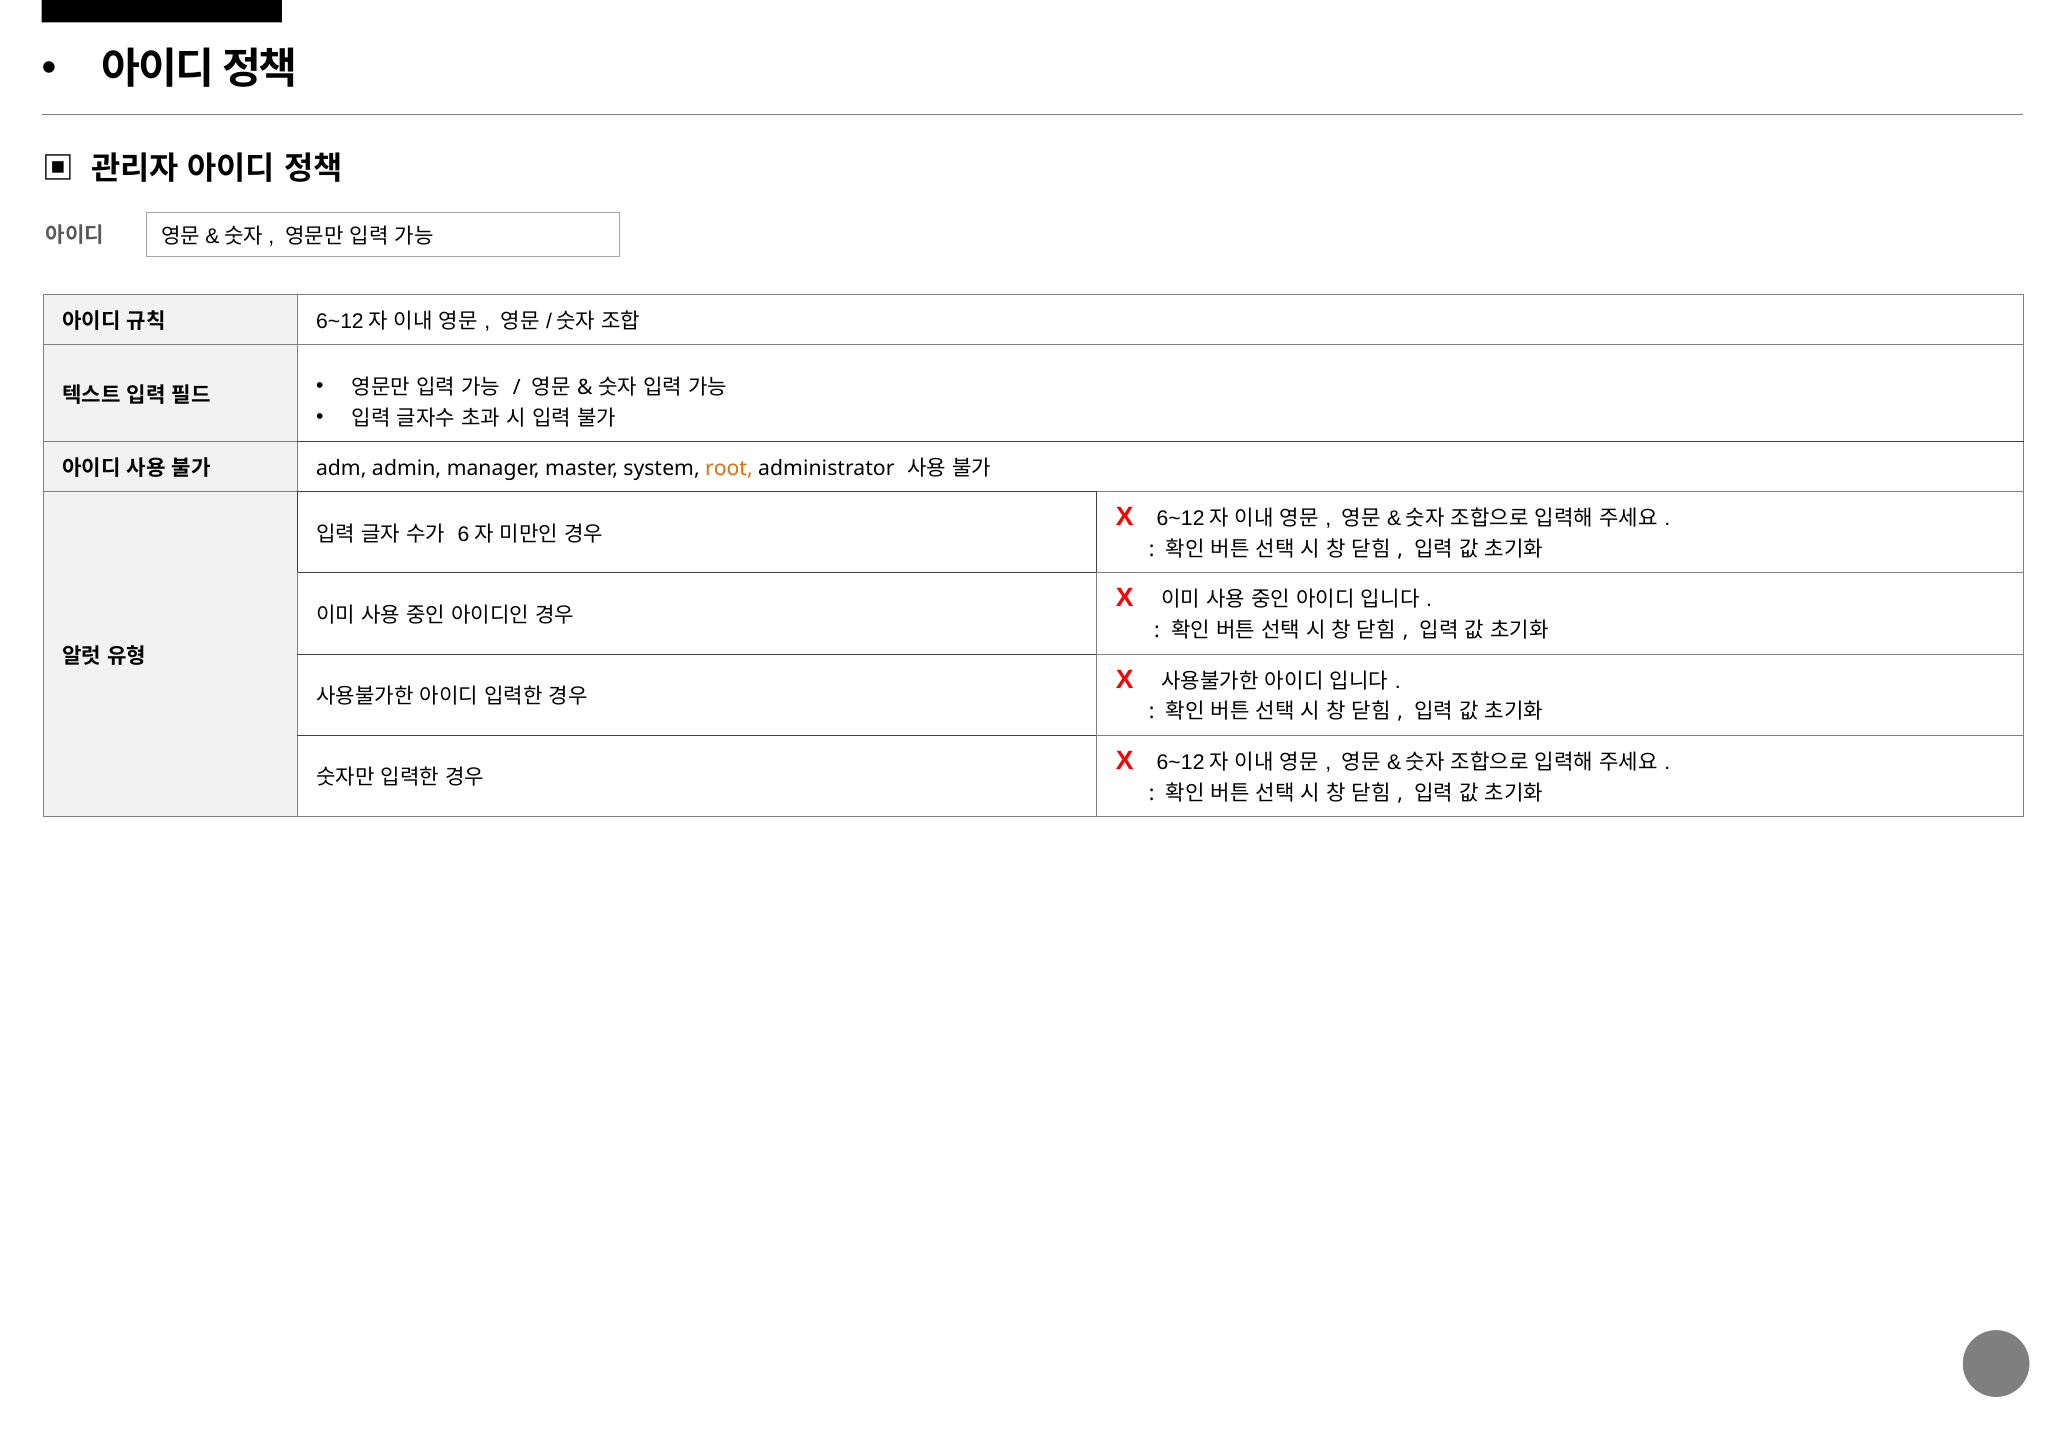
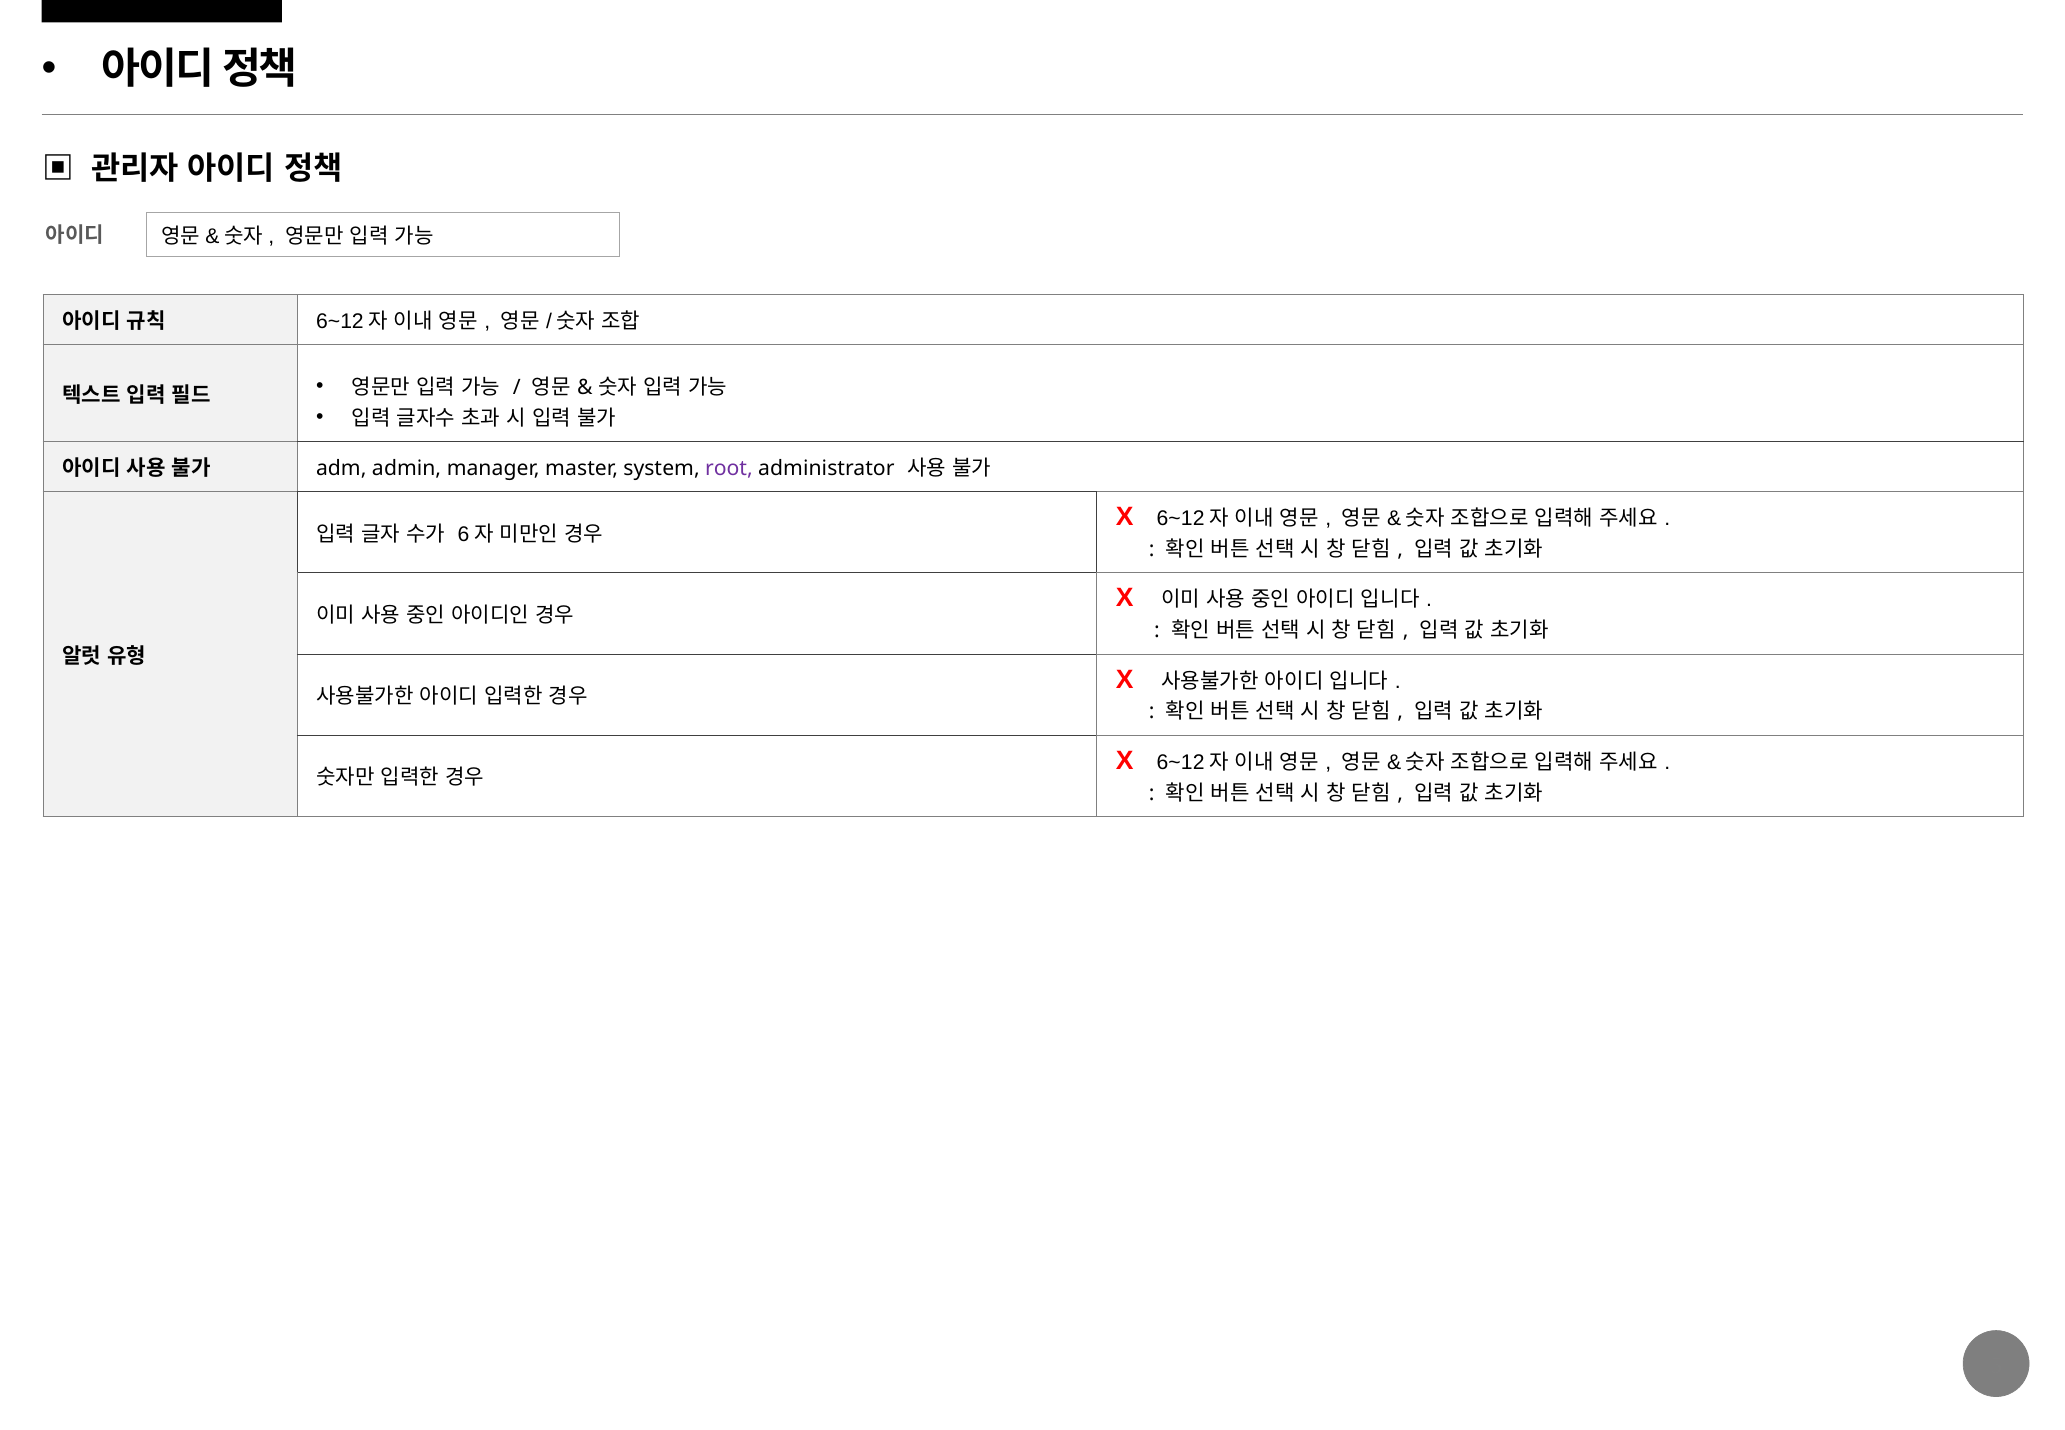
root colour: orange -> purple
